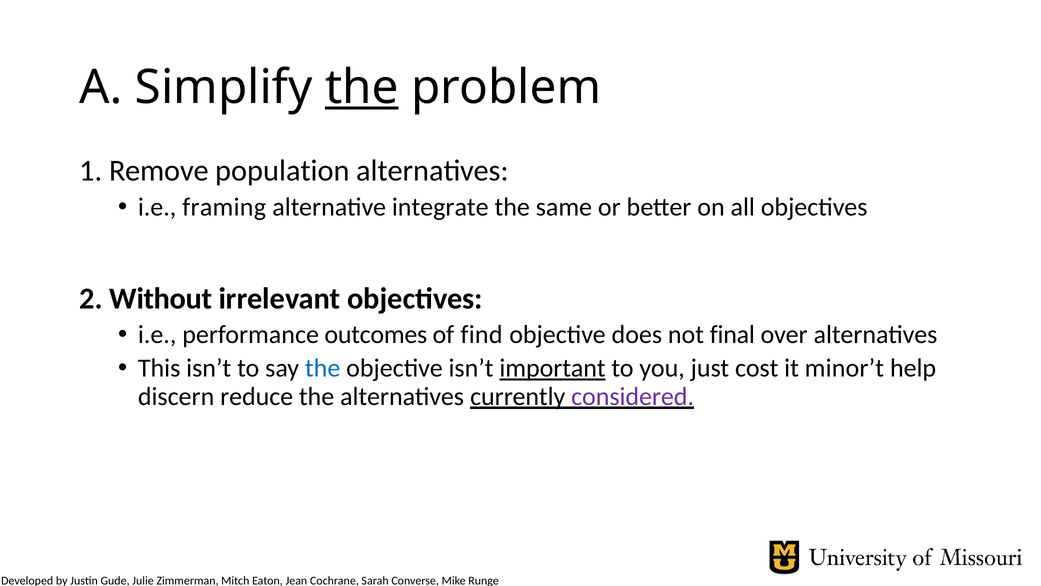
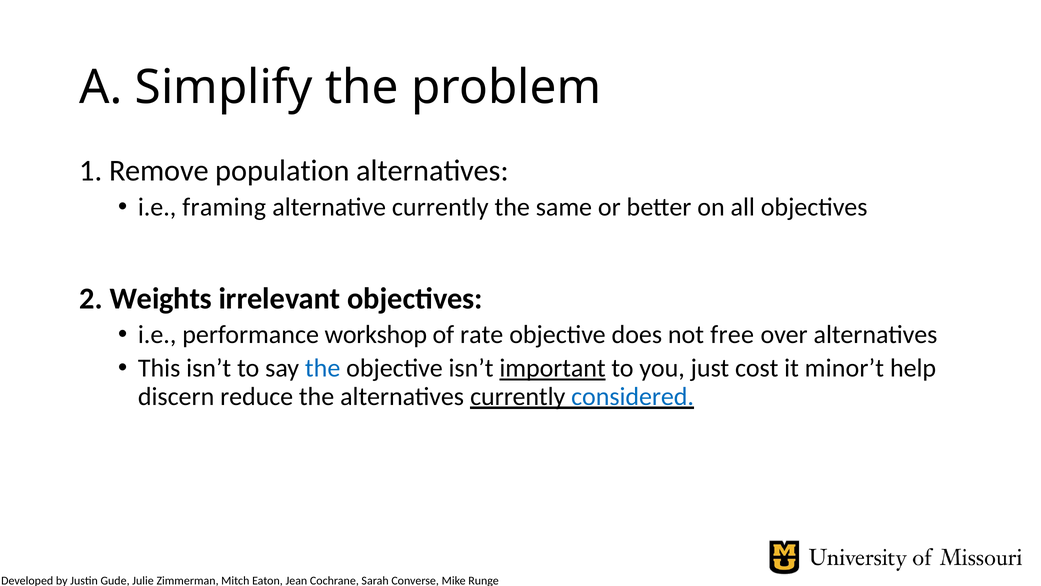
the at (362, 87) underline: present -> none
alternative integrate: integrate -> currently
Without: Without -> Weights
outcomes: outcomes -> workshop
find: find -> rate
final: final -> free
considered colour: purple -> blue
